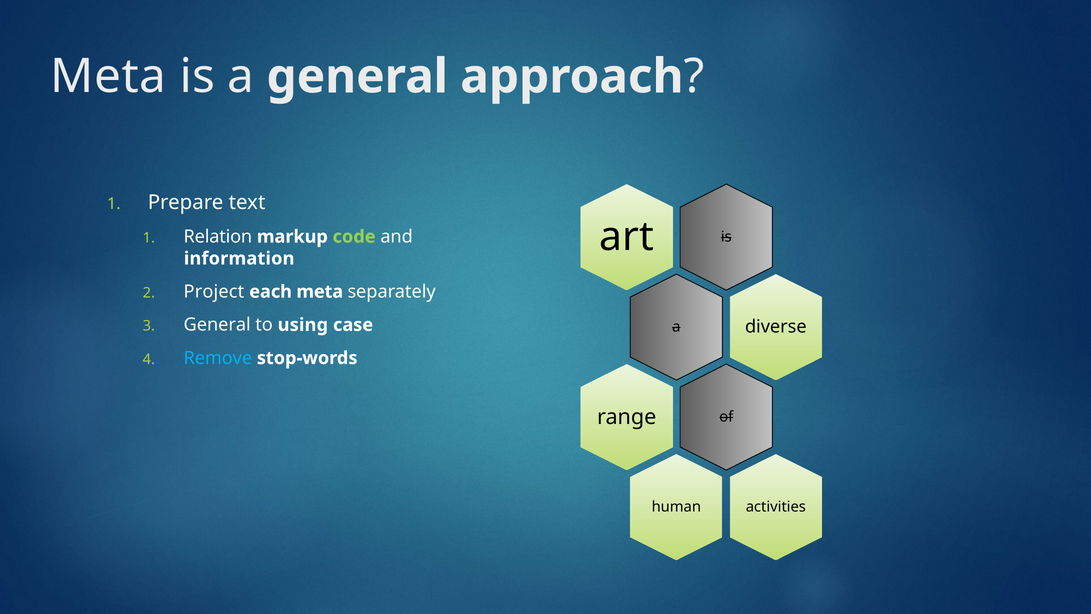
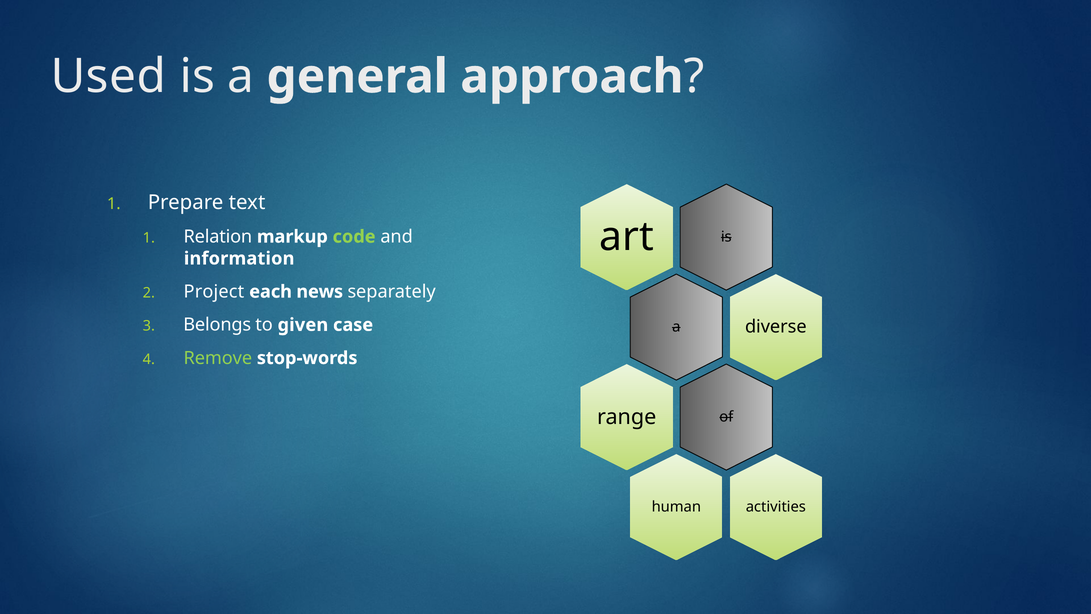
Meta at (108, 77): Meta -> Used
each meta: meta -> news
General at (217, 325): General -> Belongs
using: using -> given
Remove colour: light blue -> light green
